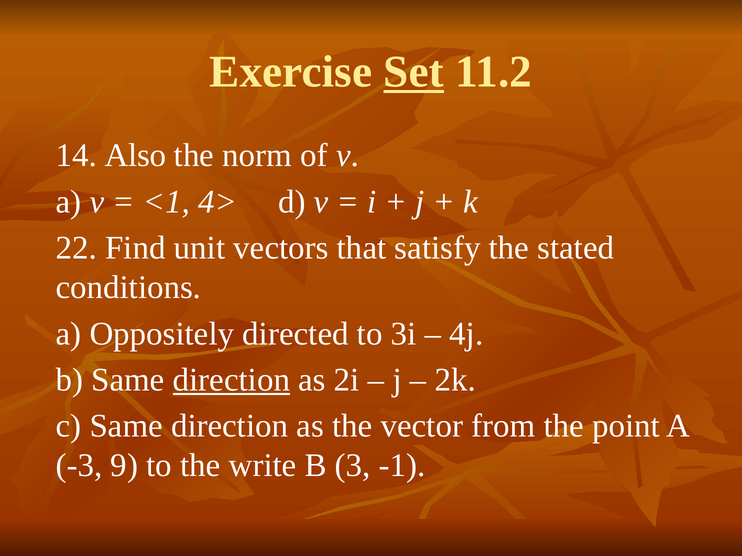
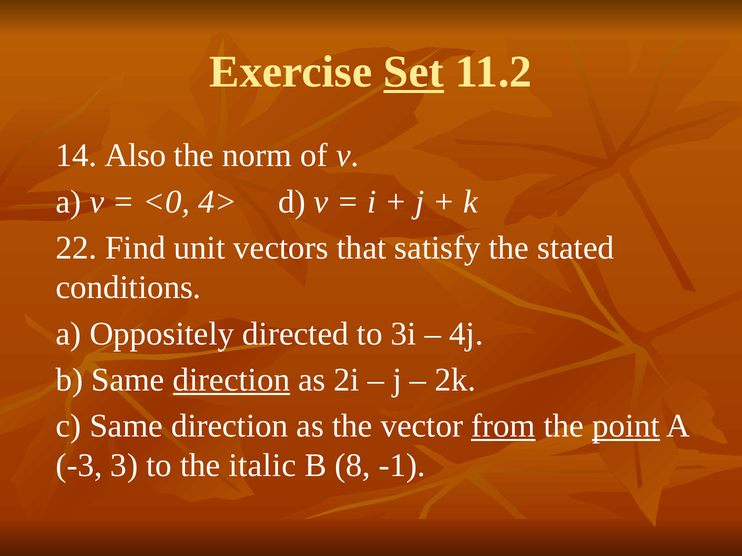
<1: <1 -> <0
from underline: none -> present
point underline: none -> present
9: 9 -> 3
write: write -> italic
3: 3 -> 8
